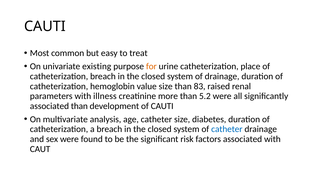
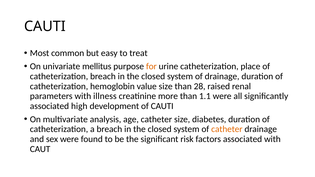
existing: existing -> mellitus
83: 83 -> 28
5.2: 5.2 -> 1.1
associated than: than -> high
catheter at (227, 129) colour: blue -> orange
